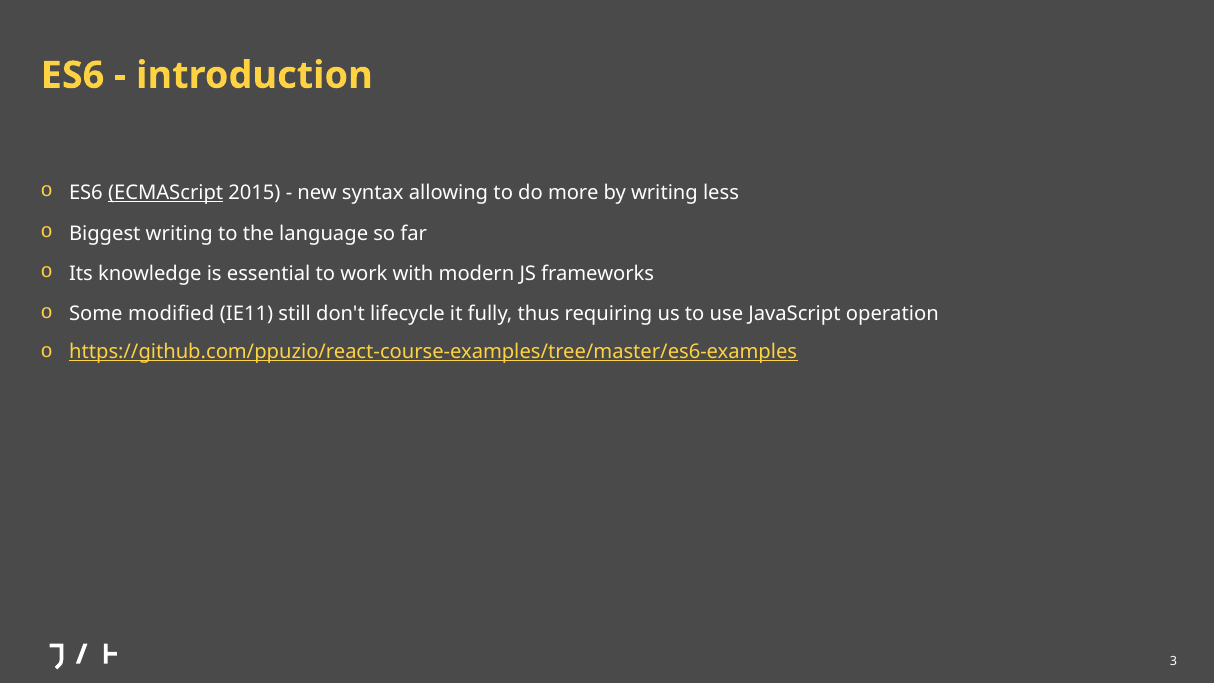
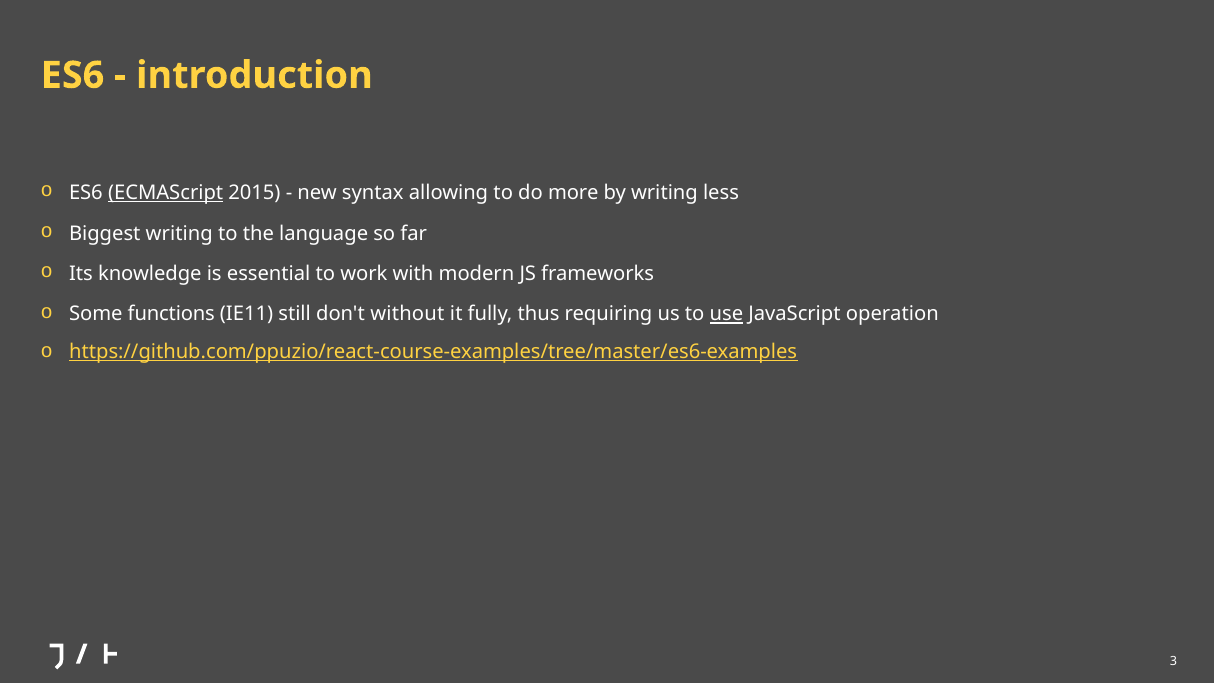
modified: modified -> functions
lifecycle: lifecycle -> without
use underline: none -> present
